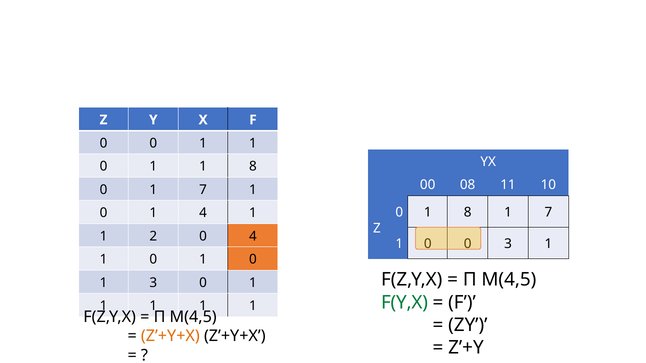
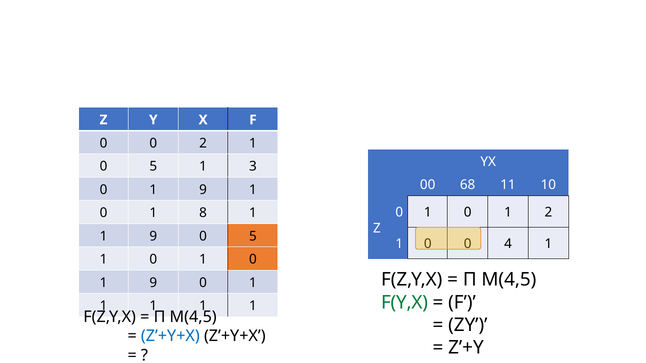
0 0 1: 1 -> 2
1 at (153, 167): 1 -> 5
8 at (253, 167): 8 -> 3
08: 08 -> 68
7 at (203, 190): 7 -> 9
8 at (468, 213): 8 -> 0
7 at (548, 213): 7 -> 2
1 4: 4 -> 8
2 at (153, 236): 2 -> 9
4 at (253, 236): 4 -> 5
3 at (508, 244): 3 -> 4
3 at (153, 283): 3 -> 9
Z’+Y+X at (170, 336) colour: orange -> blue
